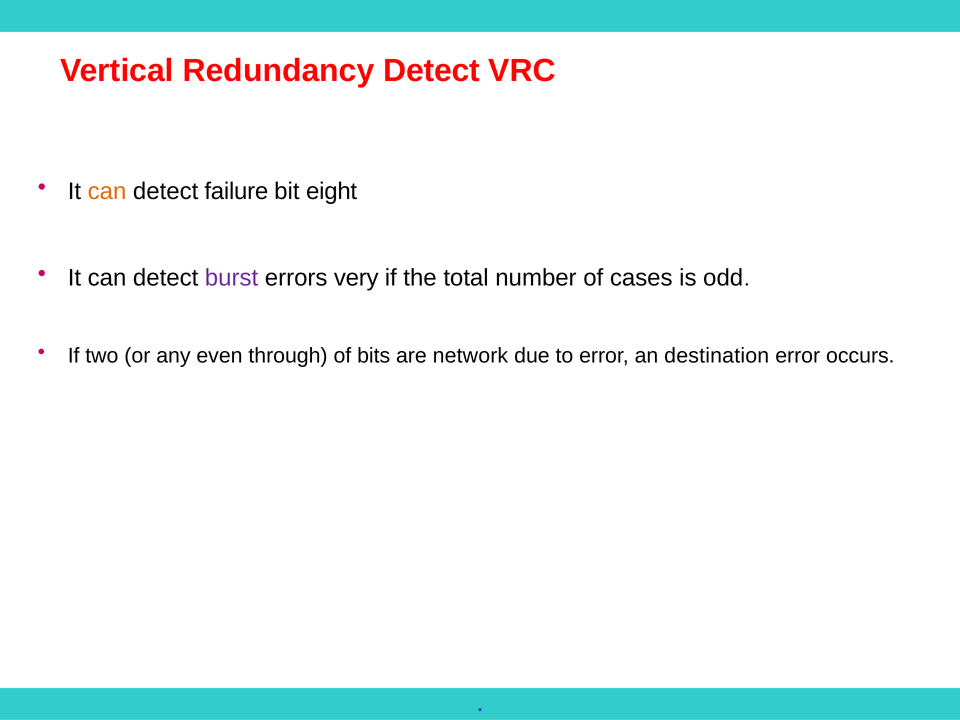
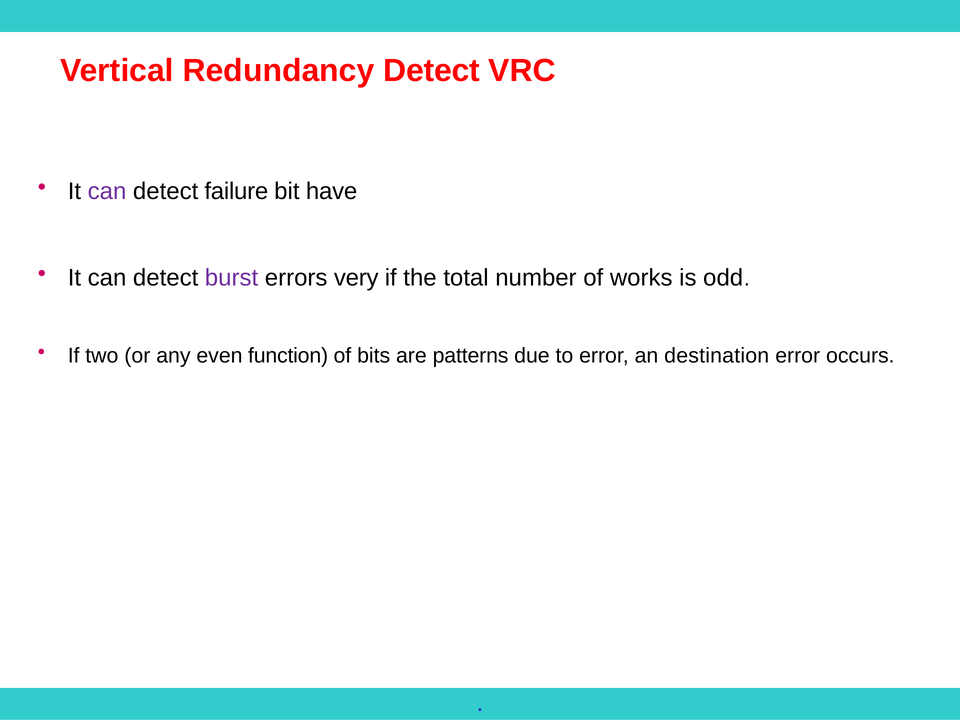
can at (107, 191) colour: orange -> purple
eight: eight -> have
cases: cases -> works
through: through -> function
network: network -> patterns
